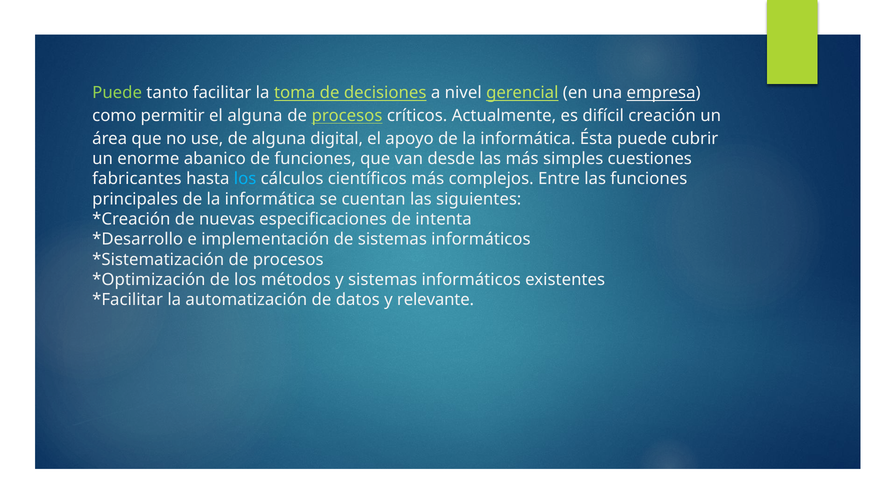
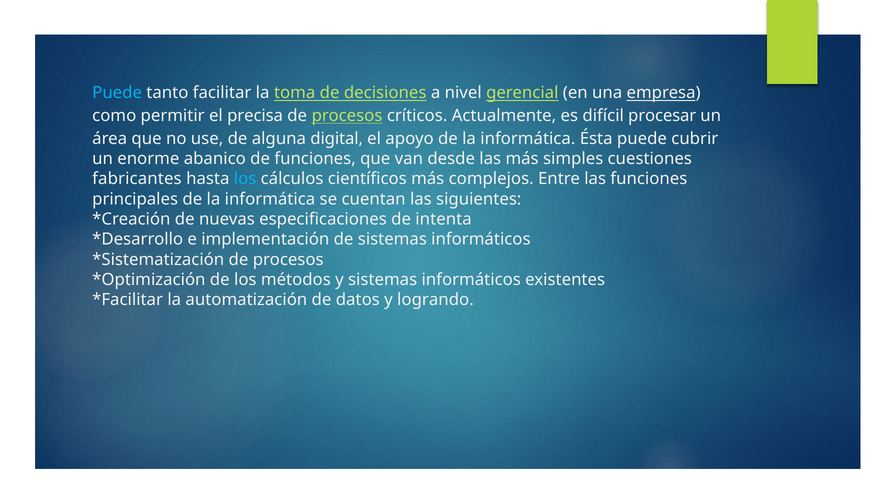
Puede at (117, 93) colour: light green -> light blue
el alguna: alguna -> precisa
creación: creación -> procesar
relevante: relevante -> logrando
